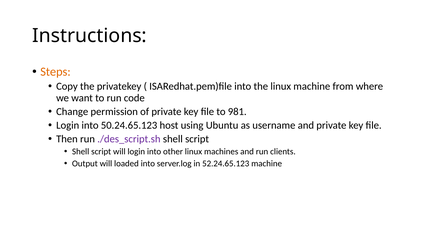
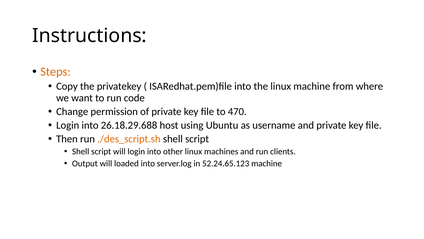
981: 981 -> 470
50.24.65.123: 50.24.65.123 -> 26.18.29.688
./des_script.sh colour: purple -> orange
